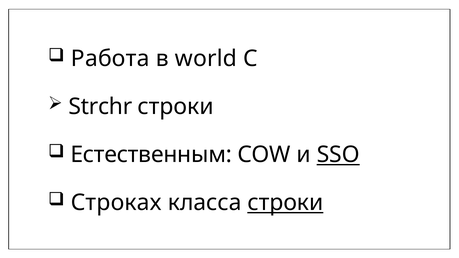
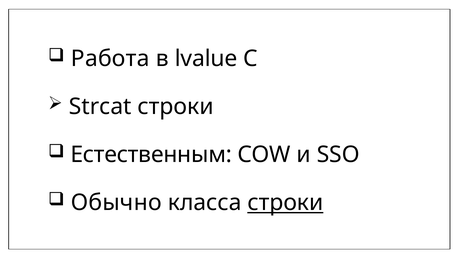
world: world -> lvalue
Strchr: Strchr -> Strcat
SSO underline: present -> none
Строках: Строках -> Обычно
